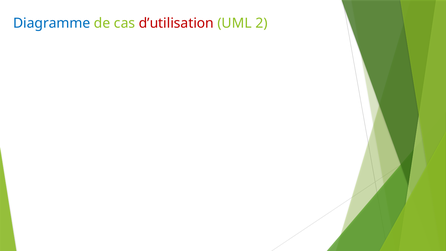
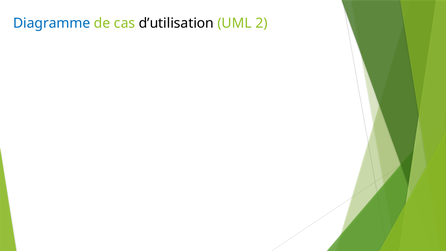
d’utilisation colour: red -> black
